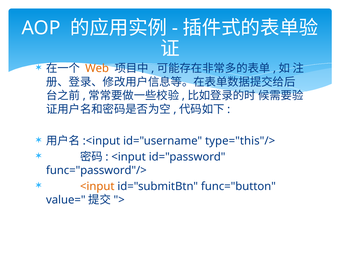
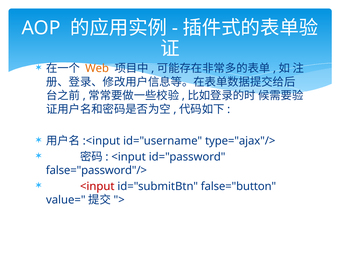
type="this"/>: type="this"/> -> type="ajax"/>
func="password"/>: func="password"/> -> false="password"/>
<input at (97, 186) colour: orange -> red
func="button: func="button -> false="button
